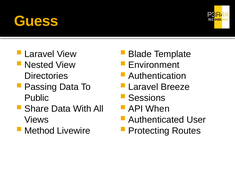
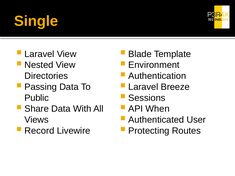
Guess: Guess -> Single
Method: Method -> Record
